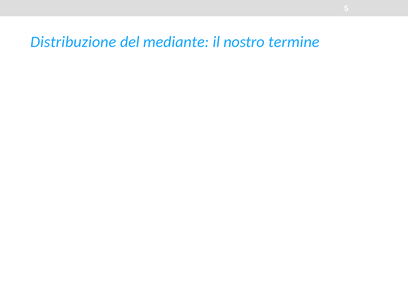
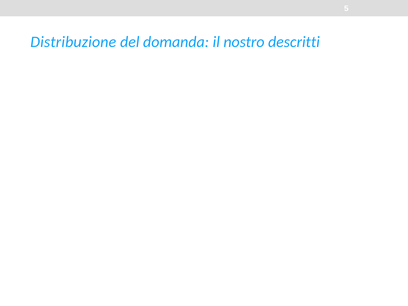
mediante: mediante -> domanda
termine: termine -> descritti
